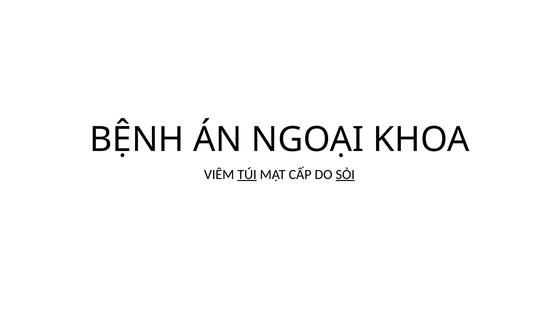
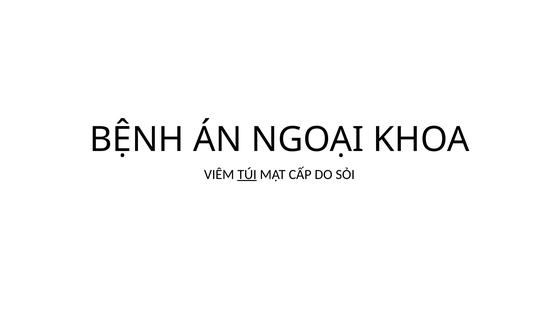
SỎI underline: present -> none
